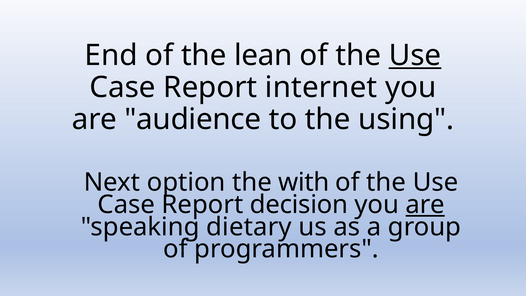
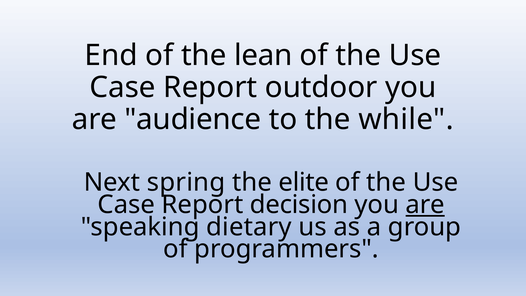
Use at (415, 55) underline: present -> none
internet: internet -> outdoor
using: using -> while
option: option -> spring
with: with -> elite
